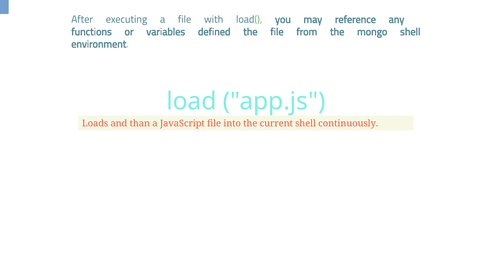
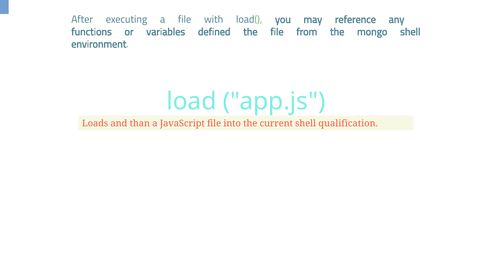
continuously: continuously -> qualification
